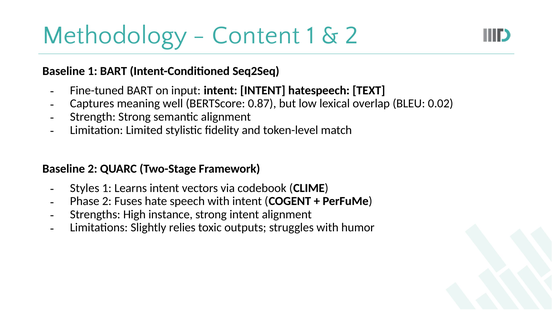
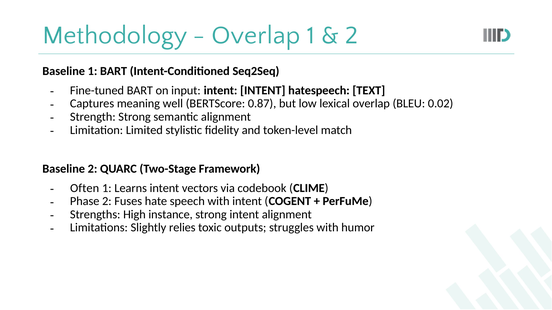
Content at (256, 35): Content -> Overlap
Styles: Styles -> Often
